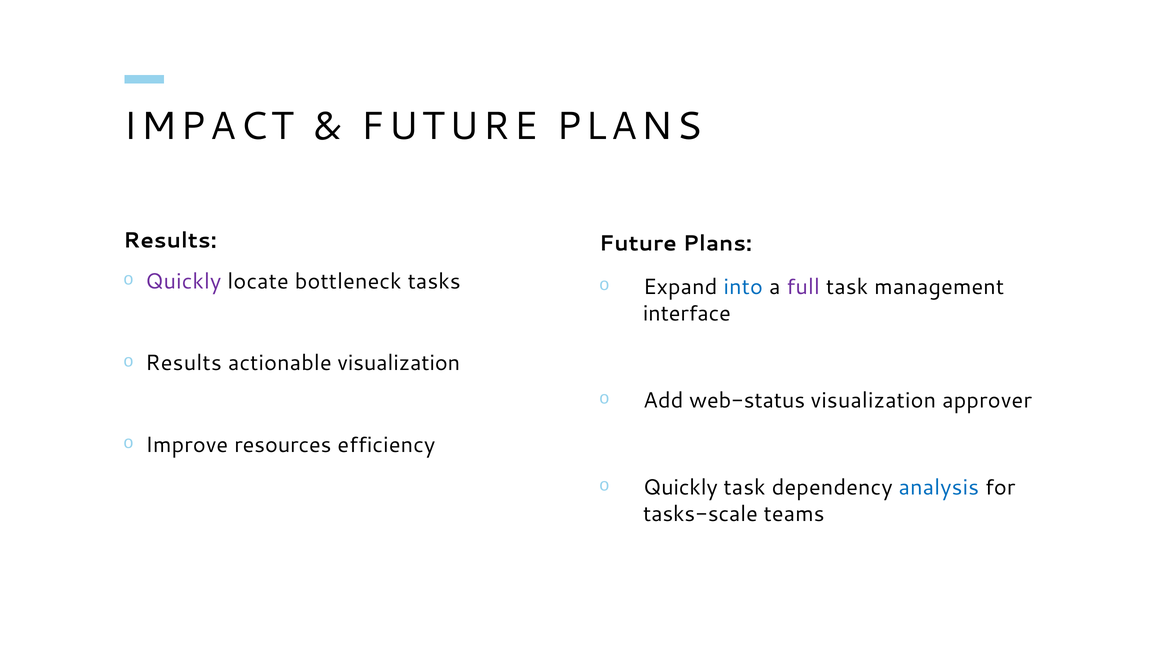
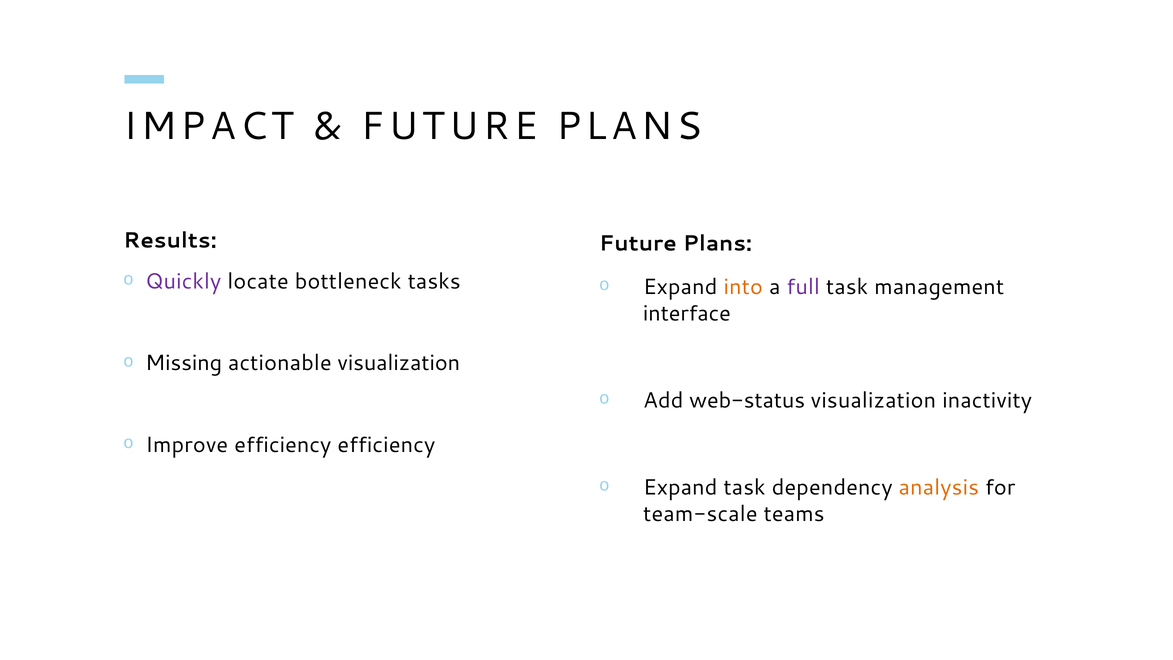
into colour: blue -> orange
Results at (183, 363): Results -> Missing
approver: approver -> inactivity
Improve resources: resources -> efficiency
Quickly at (680, 487): Quickly -> Expand
analysis colour: blue -> orange
tasks-scale: tasks-scale -> team-scale
